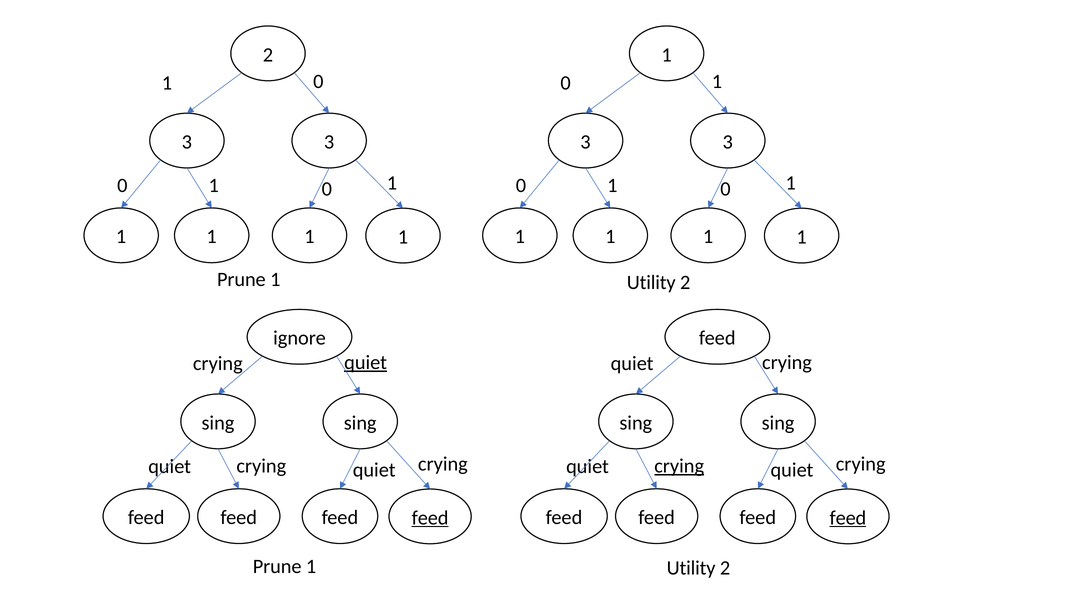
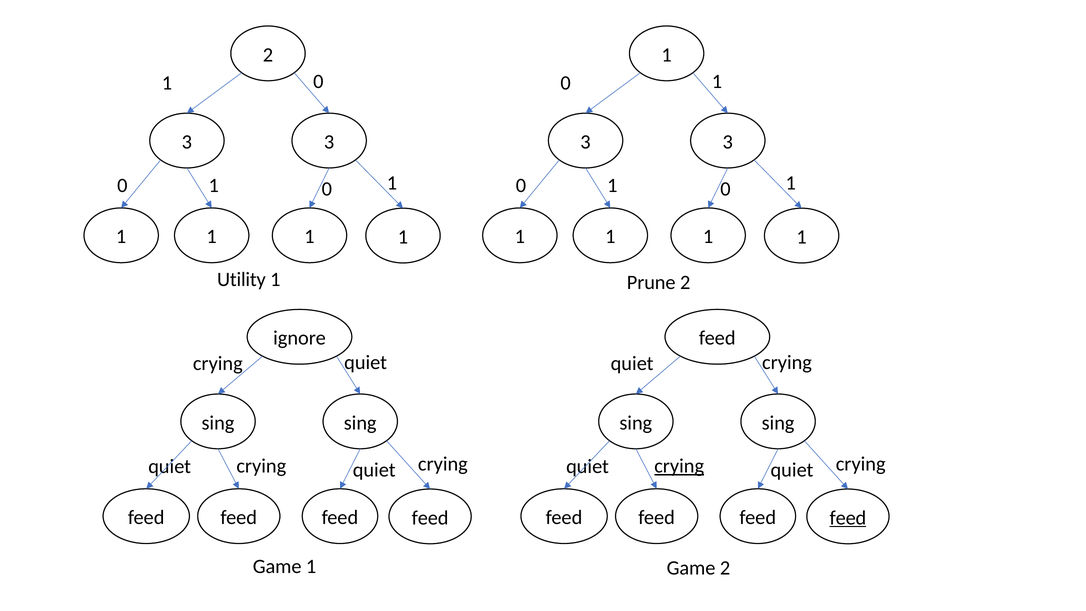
Prune at (241, 279): Prune -> Utility
Utility at (651, 282): Utility -> Prune
quiet at (366, 362) underline: present -> none
feed at (430, 518) underline: present -> none
Prune at (277, 566): Prune -> Game
Utility at (691, 568): Utility -> Game
